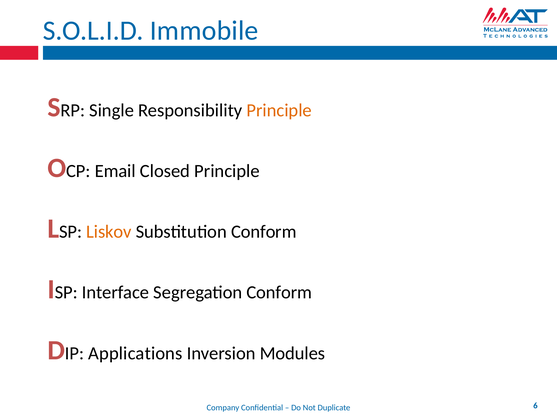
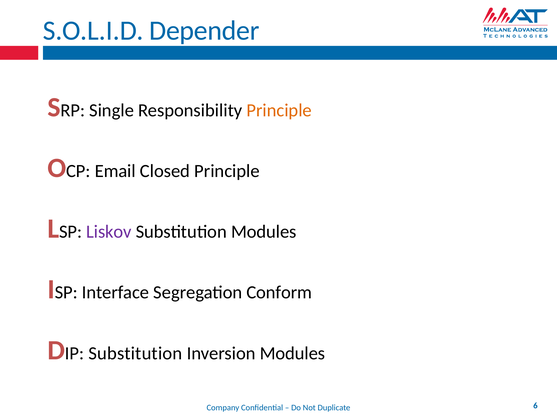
Immobile: Immobile -> Depender
Liskov colour: orange -> purple
Substitution Conform: Conform -> Modules
Applications at (135, 353): Applications -> Substitution
